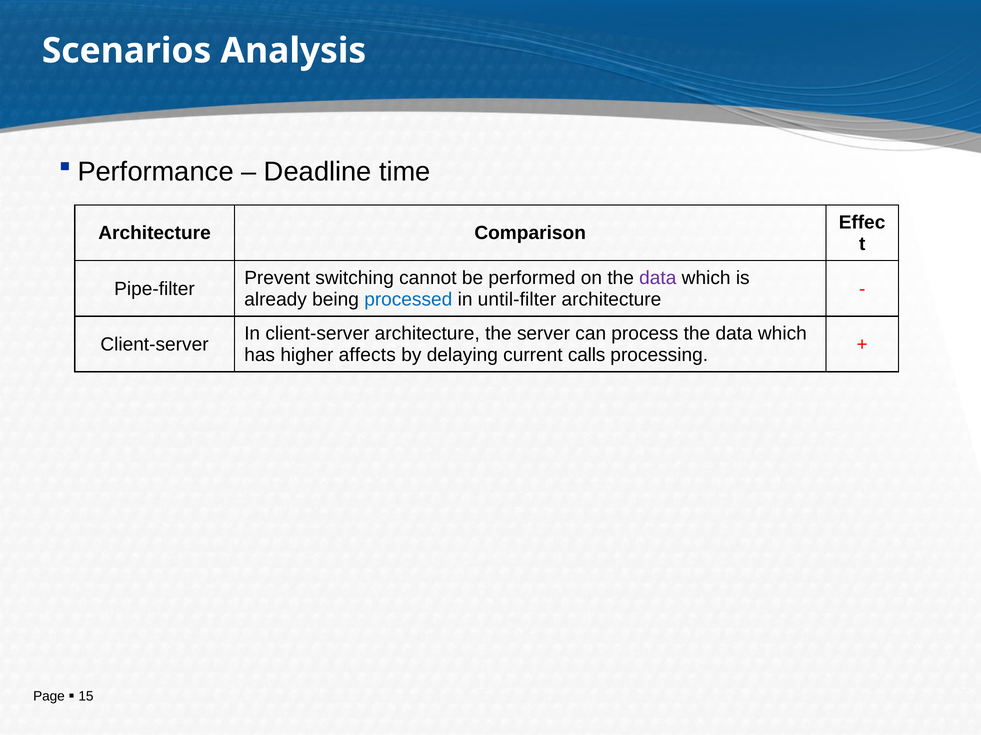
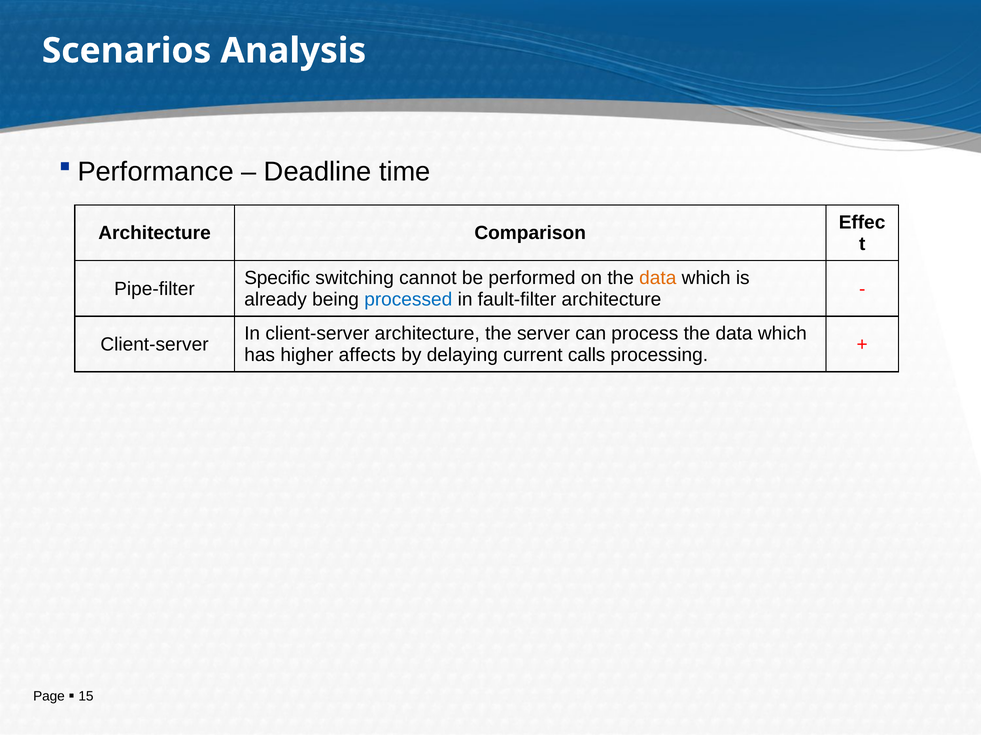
Prevent: Prevent -> Specific
data at (658, 278) colour: purple -> orange
until-filter: until-filter -> fault-filter
